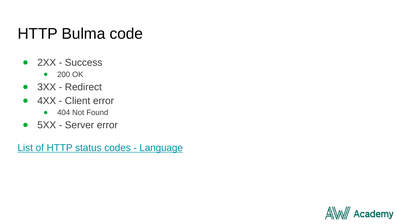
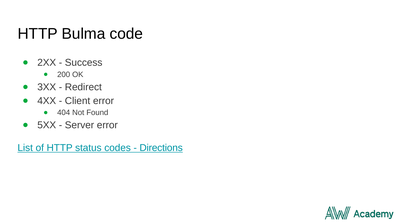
Language: Language -> Directions
